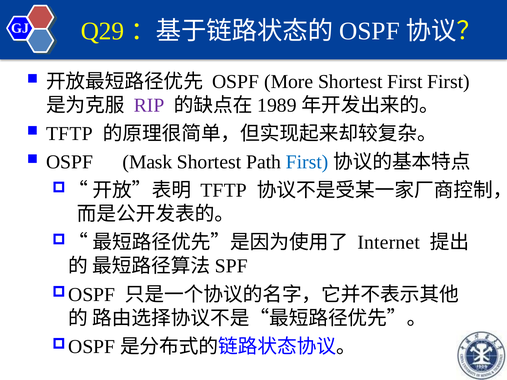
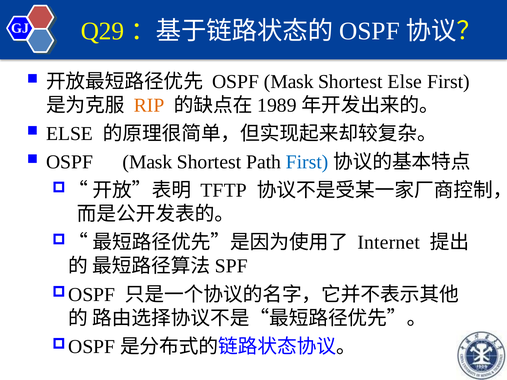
More at (289, 82): More -> Mask
Shortest First: First -> Else
RIP colour: purple -> orange
TFTP at (69, 134): TFTP -> ELSE
